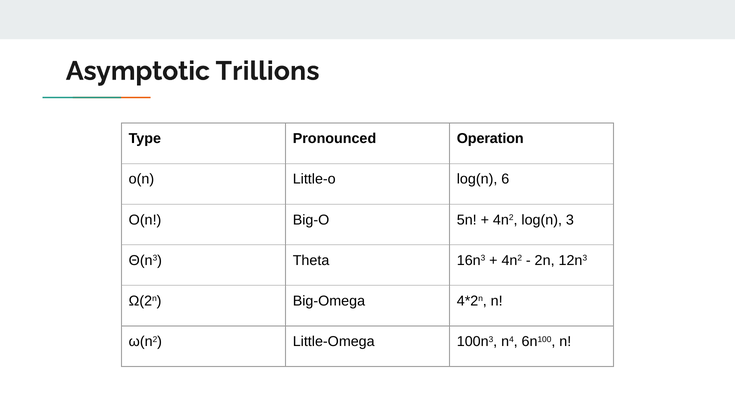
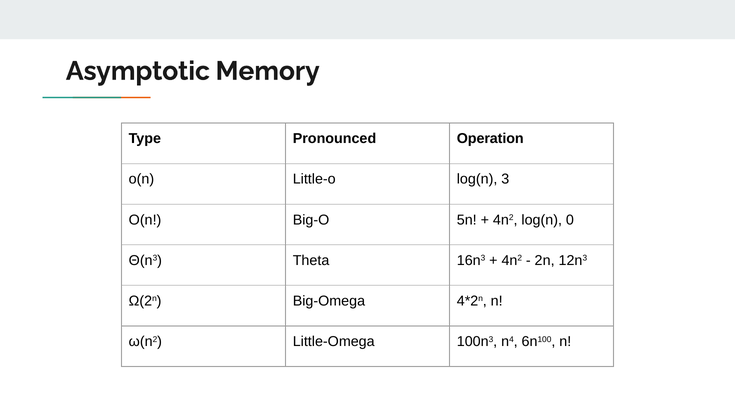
Trillions: Trillions -> Memory
6: 6 -> 3
3: 3 -> 0
